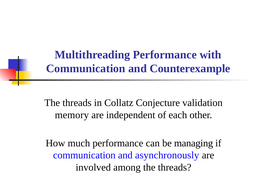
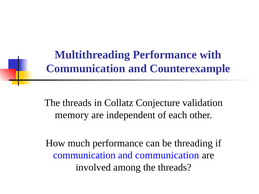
managing: managing -> threading
and asynchronously: asynchronously -> communication
